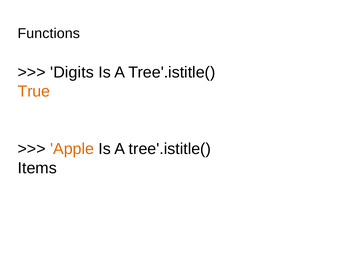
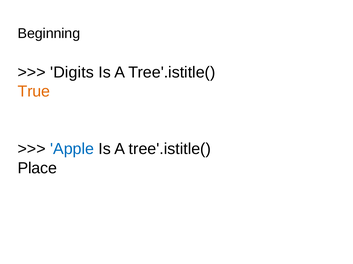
Functions: Functions -> Beginning
Apple colour: orange -> blue
Items: Items -> Place
